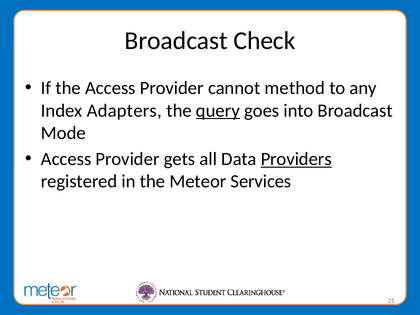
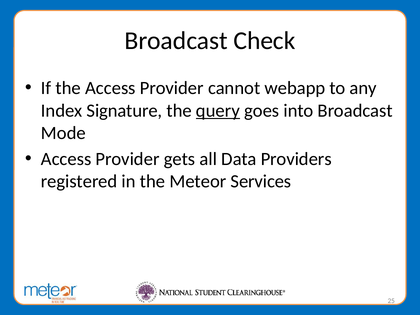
method: method -> webapp
Adapters: Adapters -> Signature
Providers underline: present -> none
